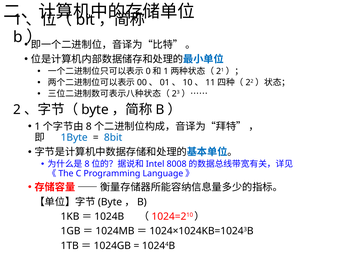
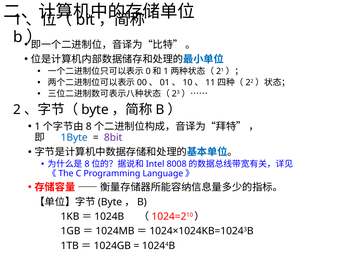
8bit colour: blue -> purple
